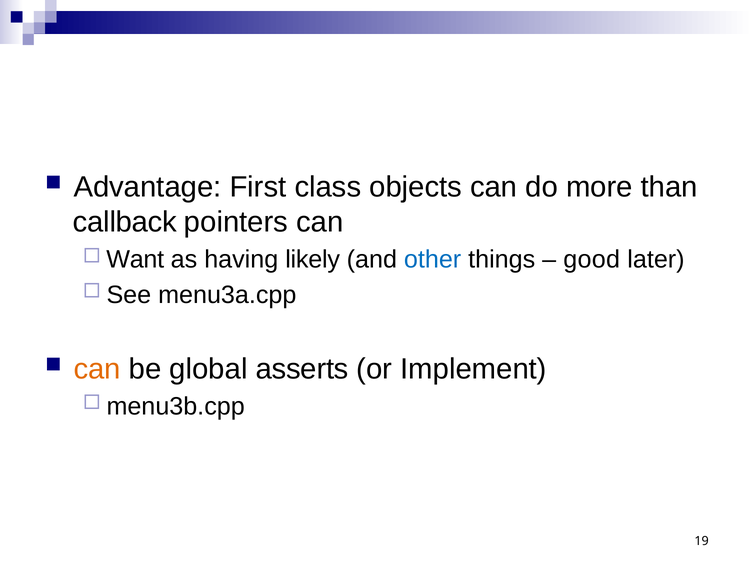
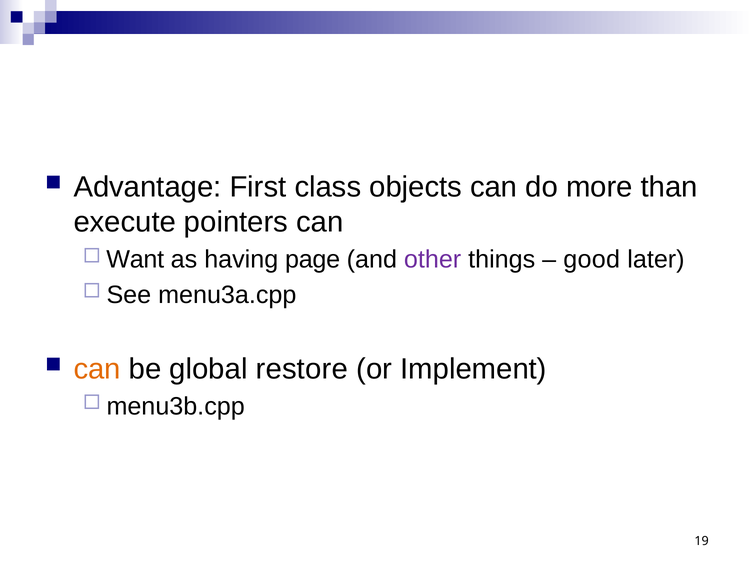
callback: callback -> execute
likely: likely -> page
other colour: blue -> purple
asserts: asserts -> restore
